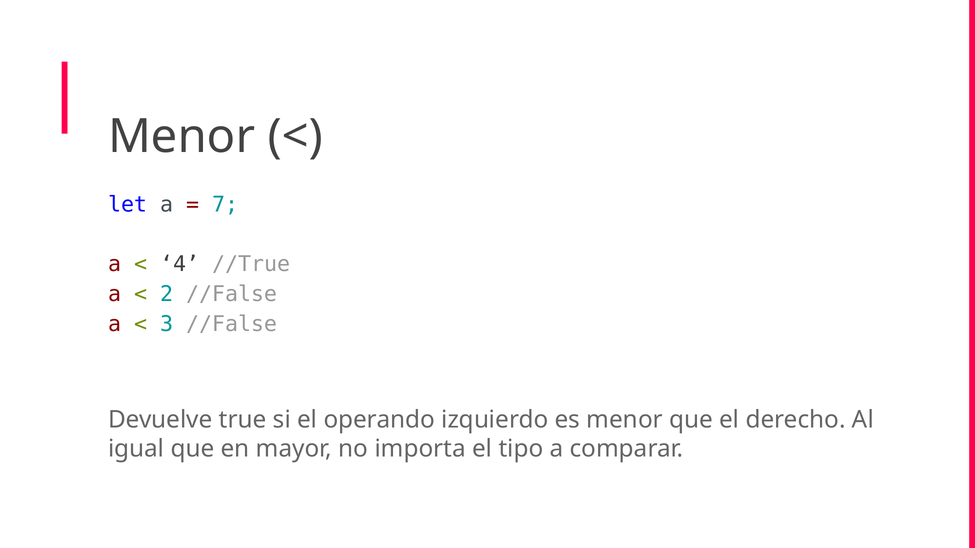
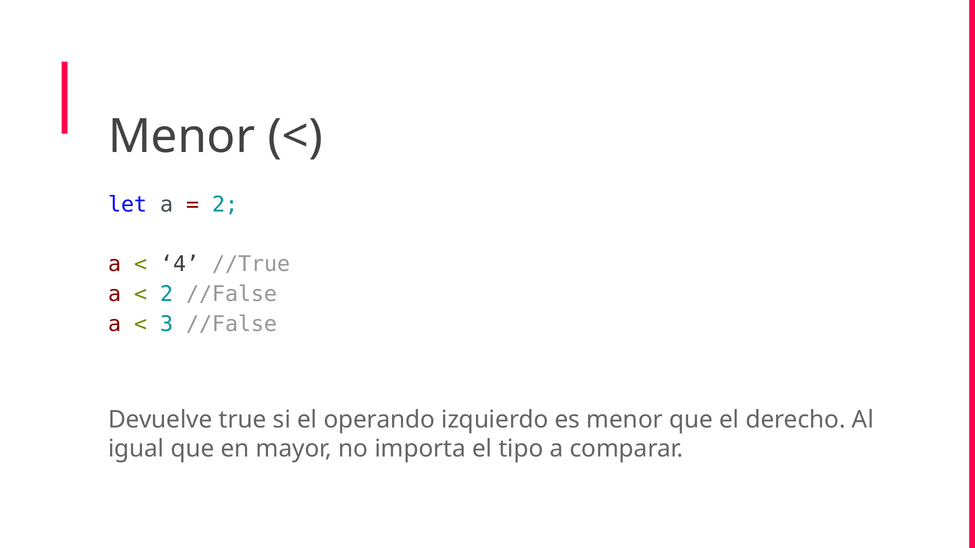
7 at (225, 205): 7 -> 2
